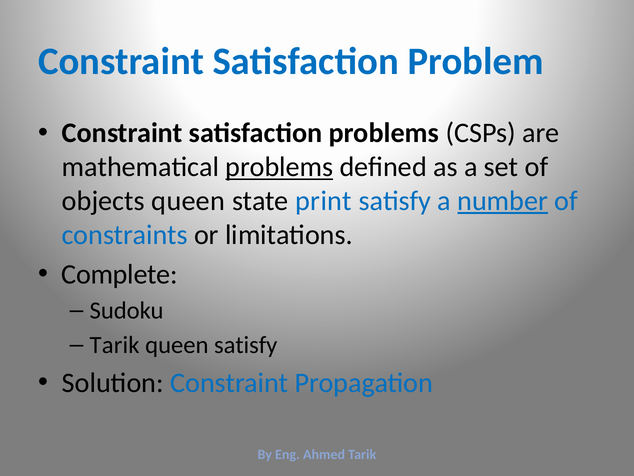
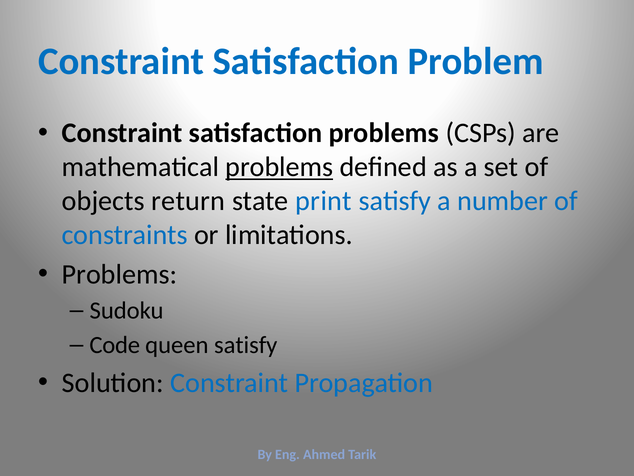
objects queen: queen -> return
number underline: present -> none
Complete at (120, 274): Complete -> Problems
Tarik at (115, 345): Tarik -> Code
